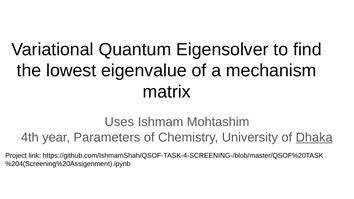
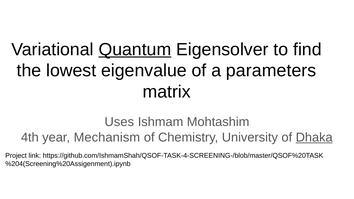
Quantum underline: none -> present
mechanism: mechanism -> parameters
Parameters: Parameters -> Mechanism
